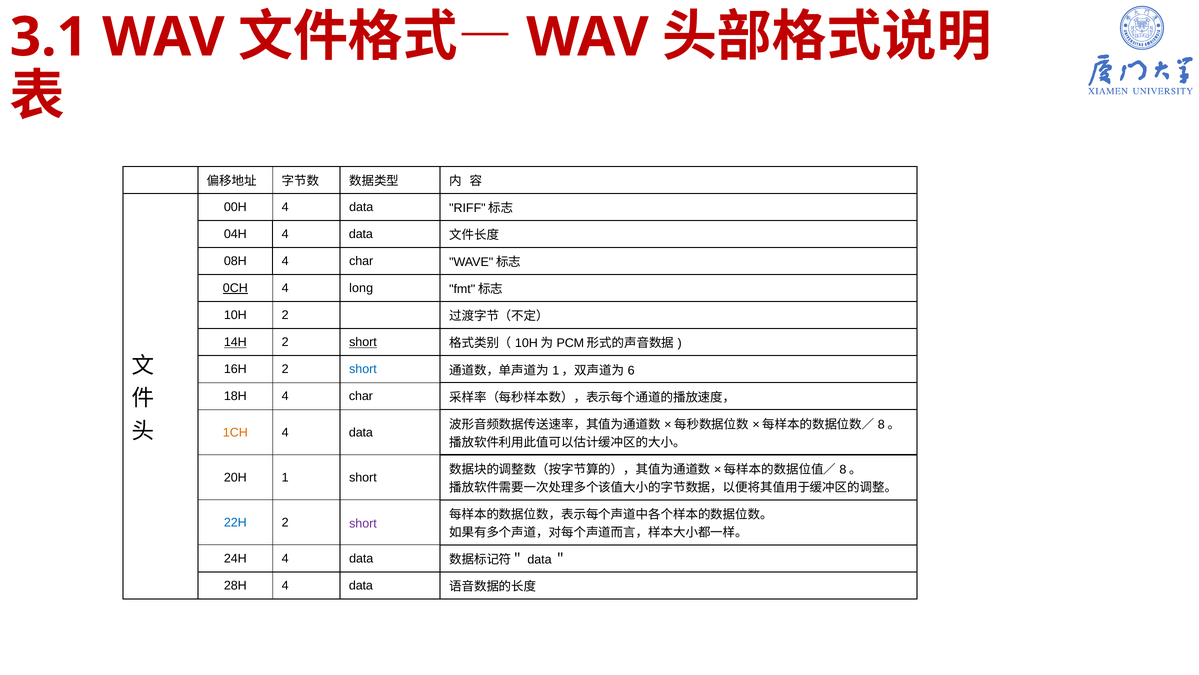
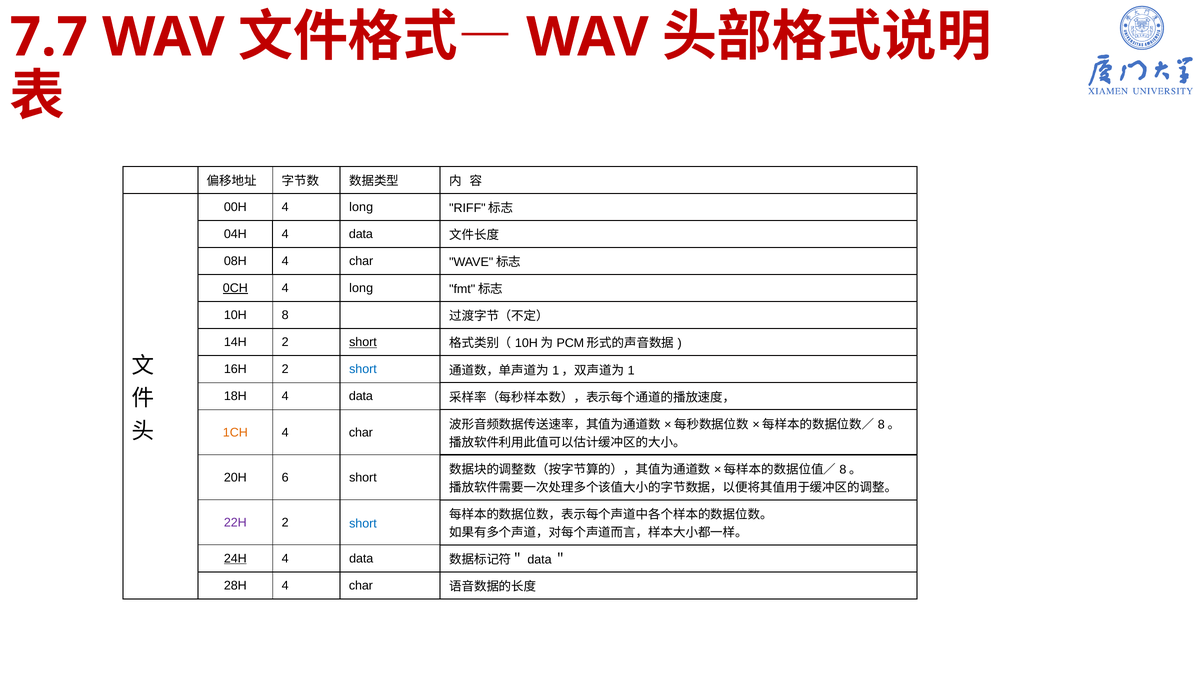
3.1: 3.1 -> 7.7
00H 4 data: data -> long
10H 2: 2 -> 8
14H underline: present -> none
6: 6 -> 1
18H 4 char: char -> data
data at (361, 432): data -> char
1: 1 -> 6
22H colour: blue -> purple
short at (363, 523) colour: purple -> blue
24H underline: none -> present
28H 4 data: data -> char
